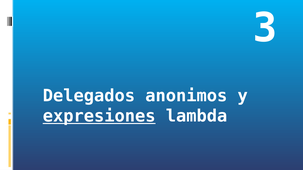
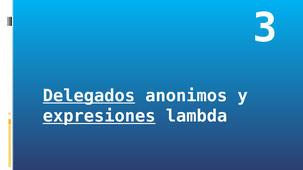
Delegados underline: none -> present
